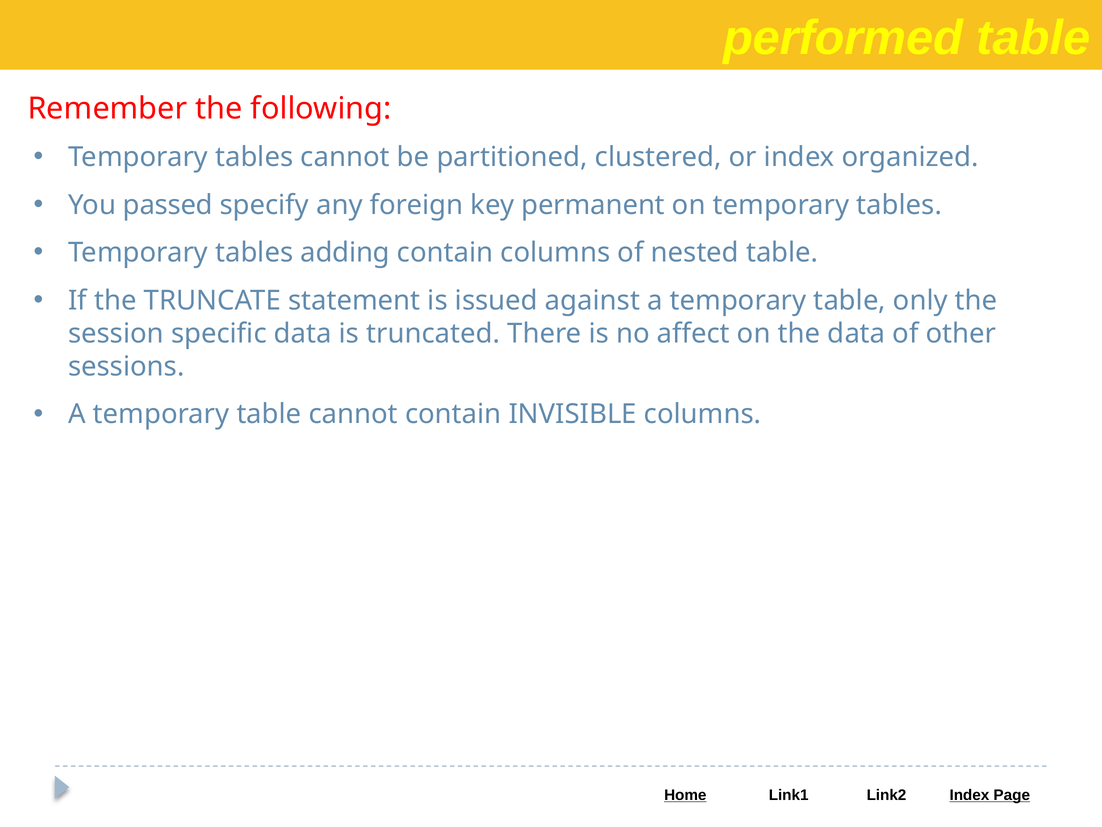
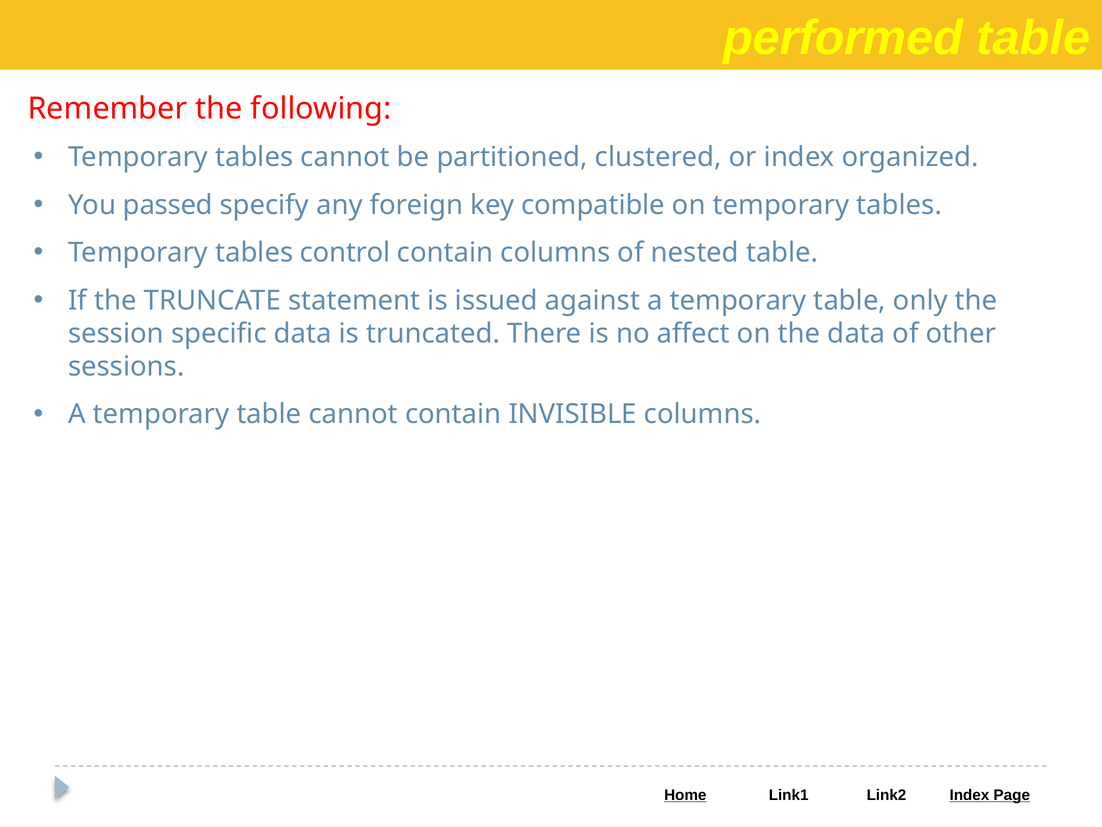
permanent: permanent -> compatible
adding: adding -> control
